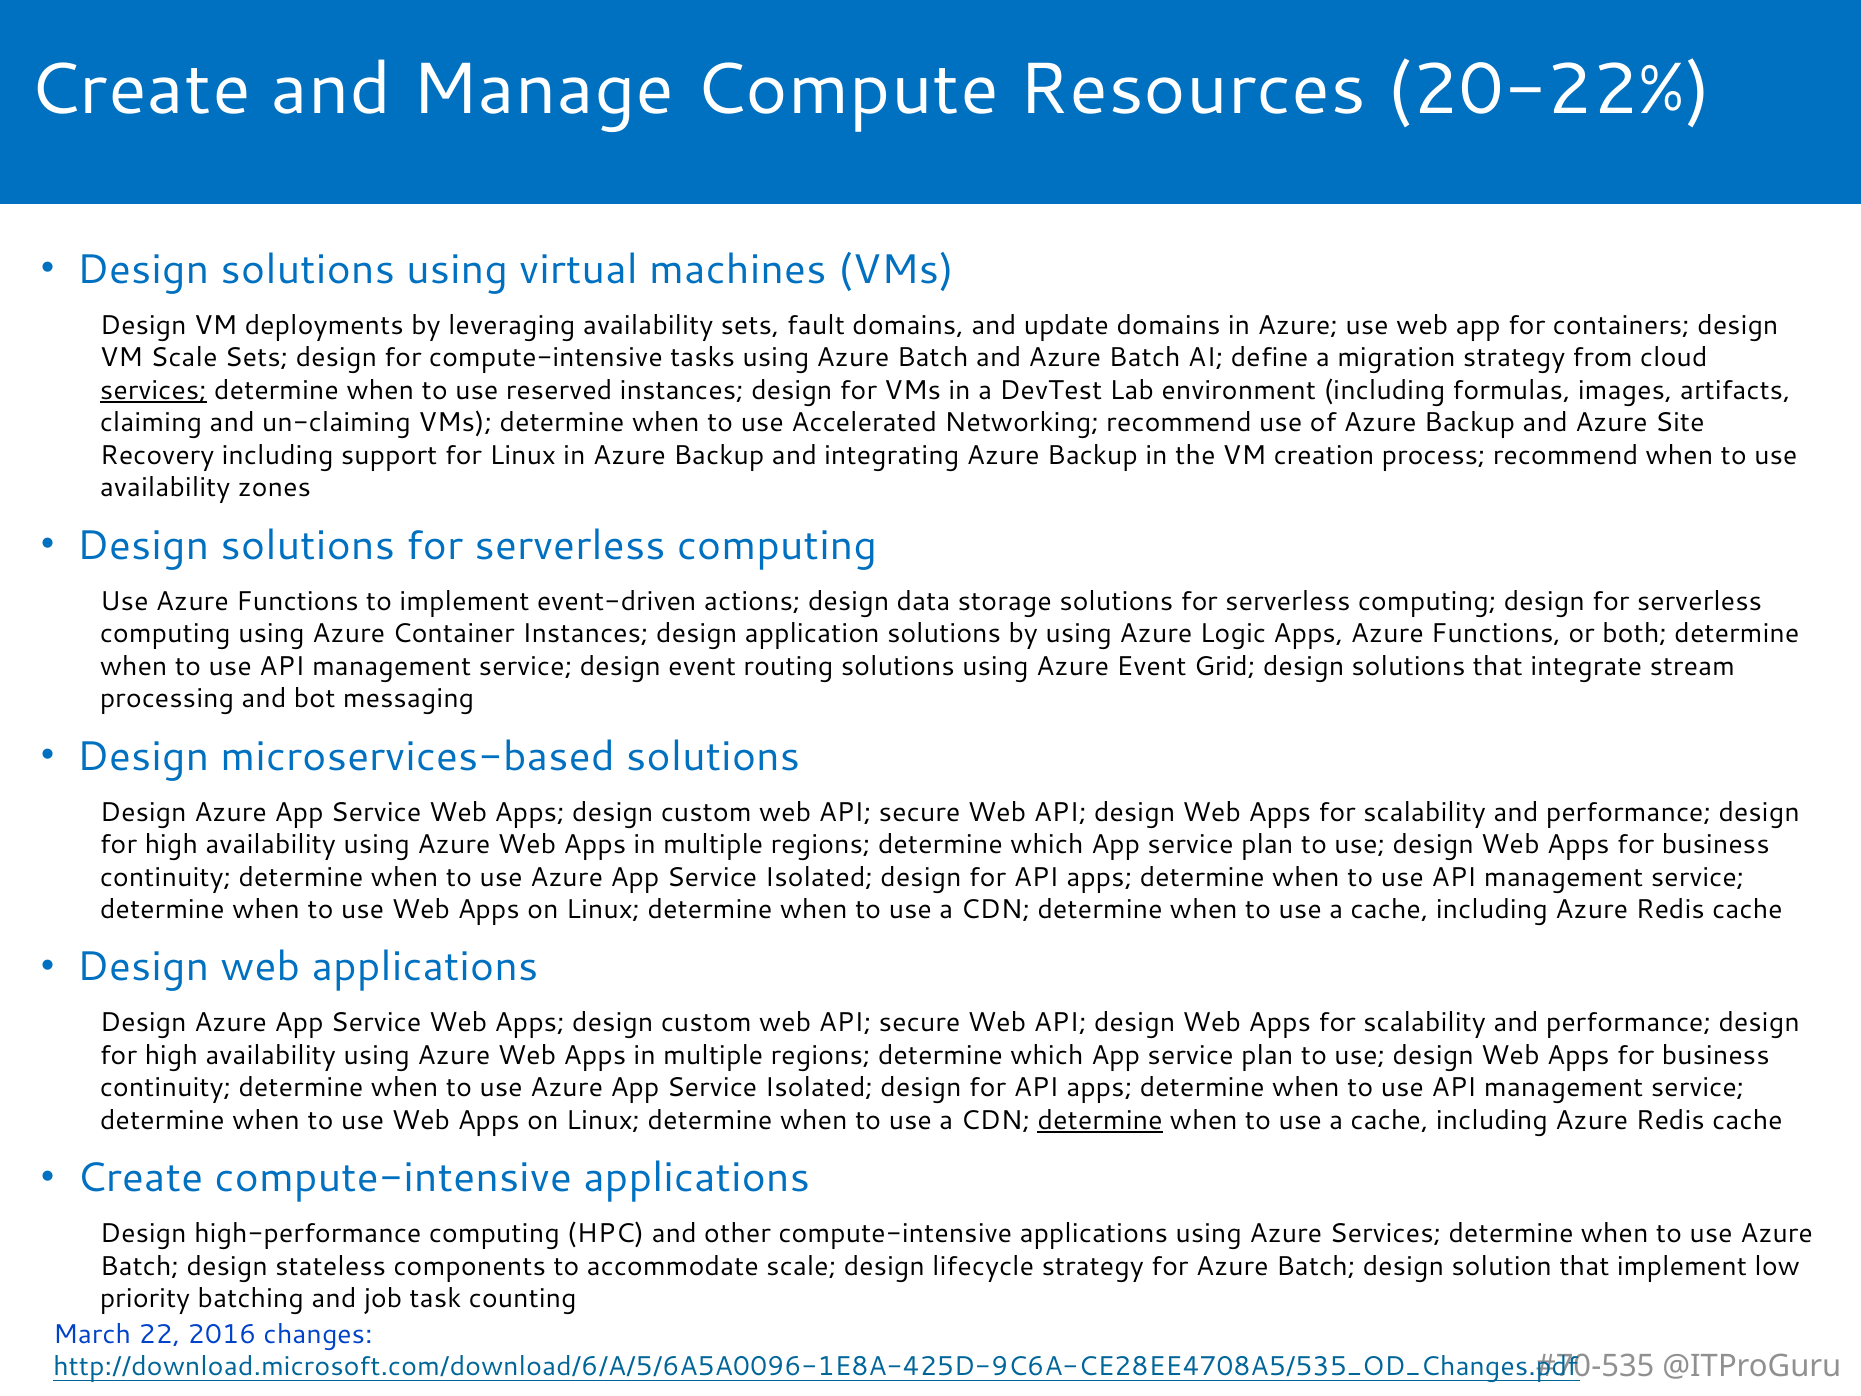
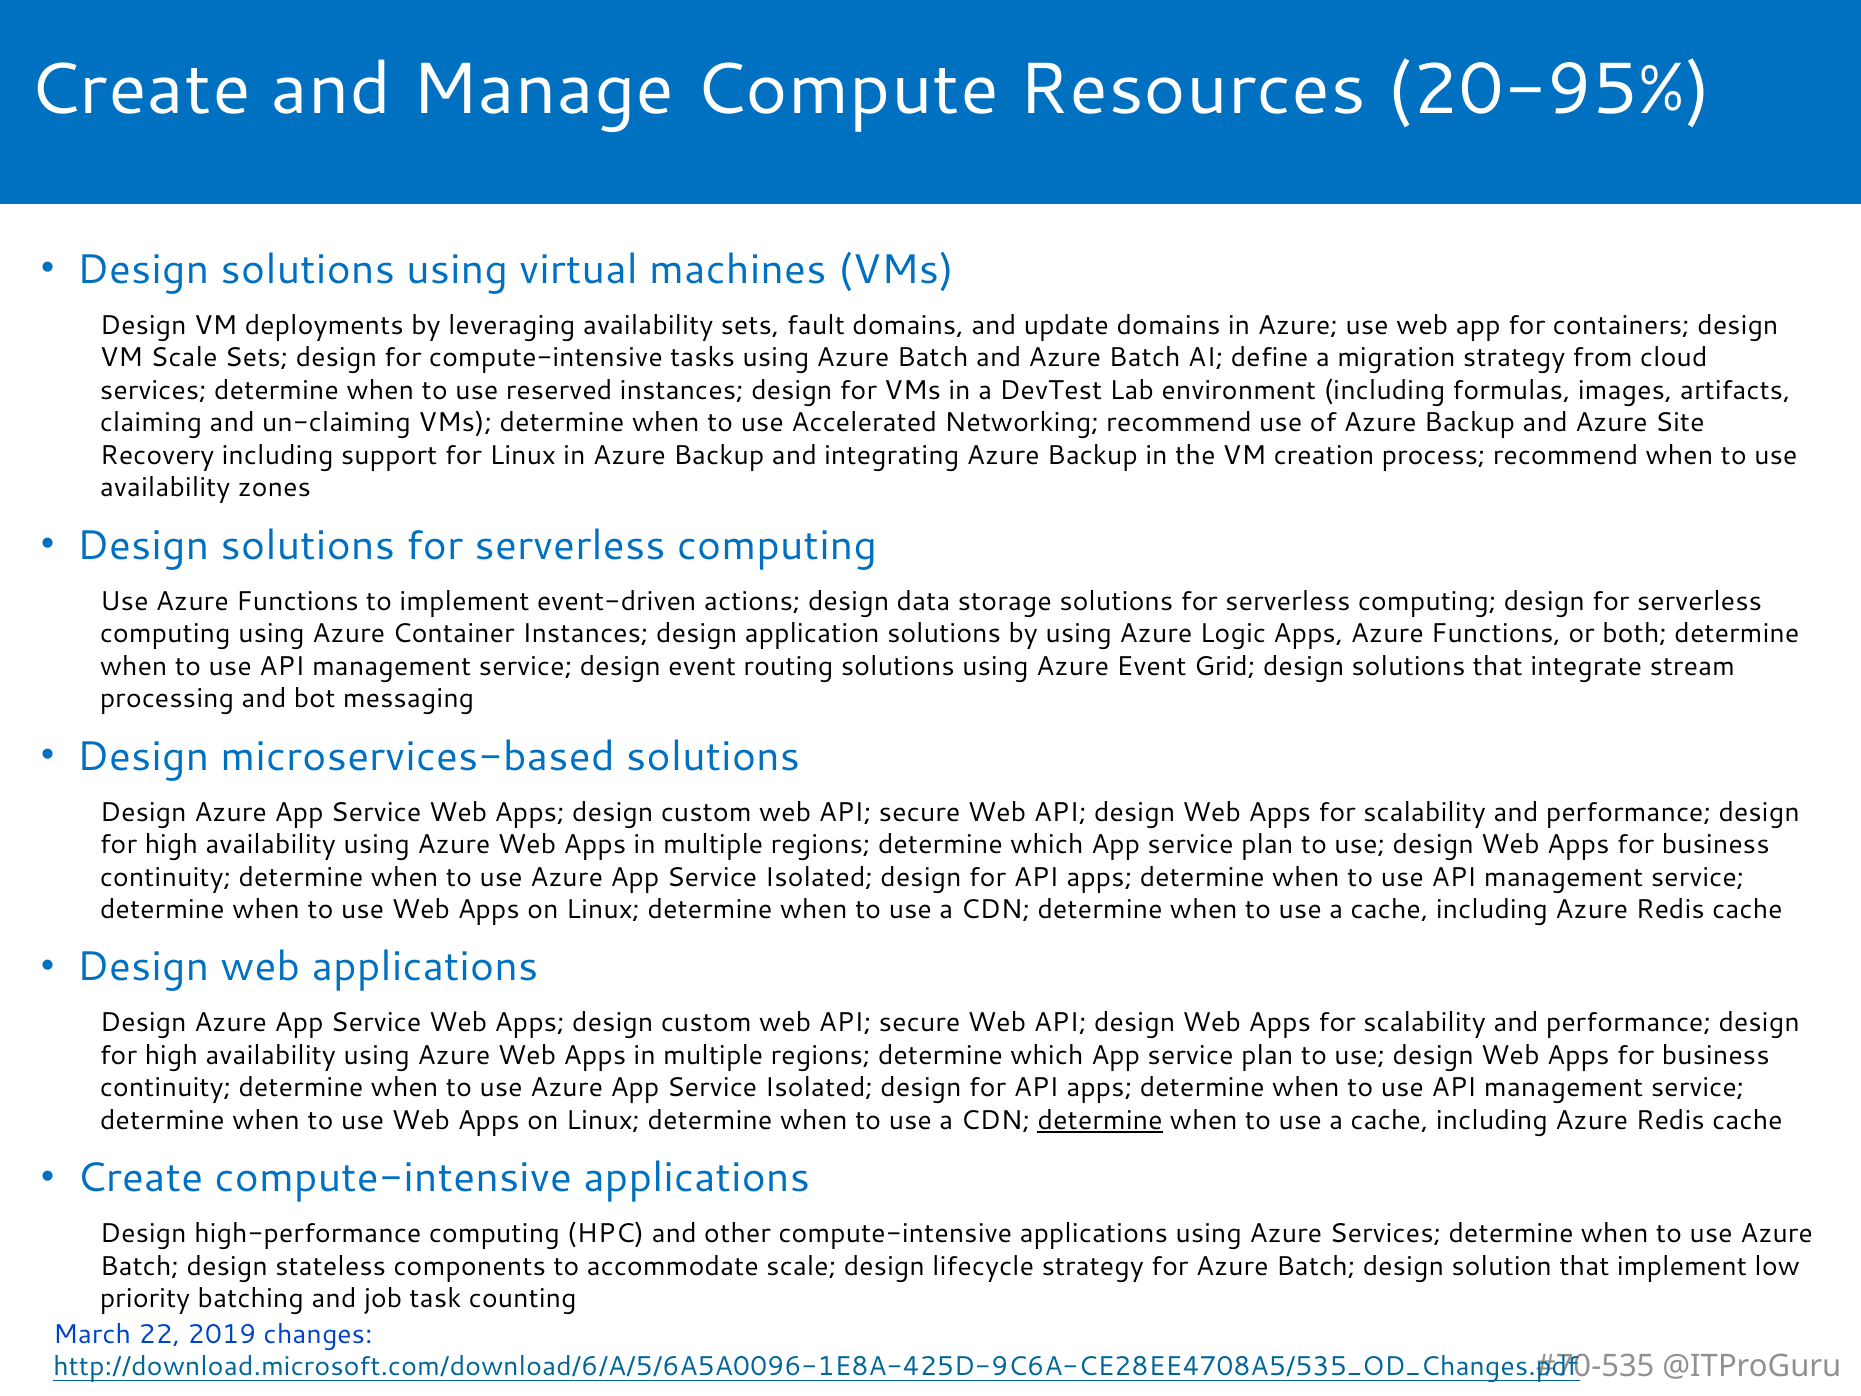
20-22%: 20-22% -> 20-95%
services at (153, 390) underline: present -> none
2016: 2016 -> 2019
